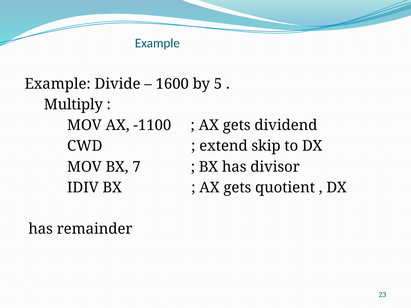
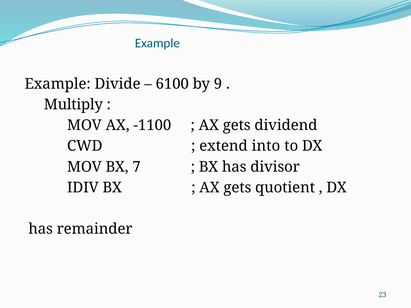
1600: 1600 -> 6100
5: 5 -> 9
skip: skip -> into
